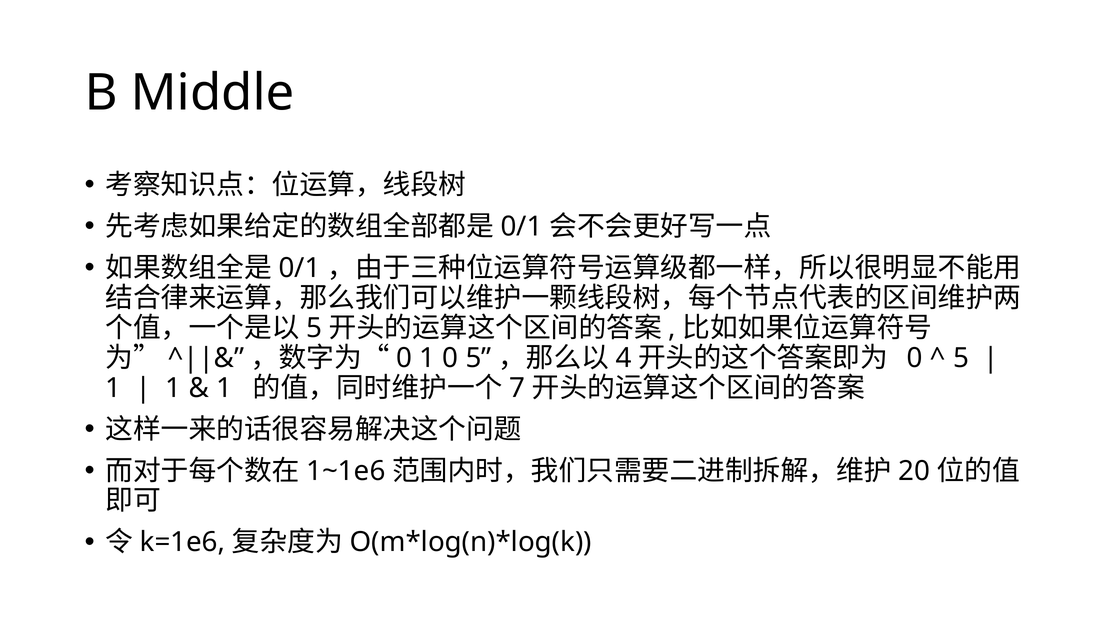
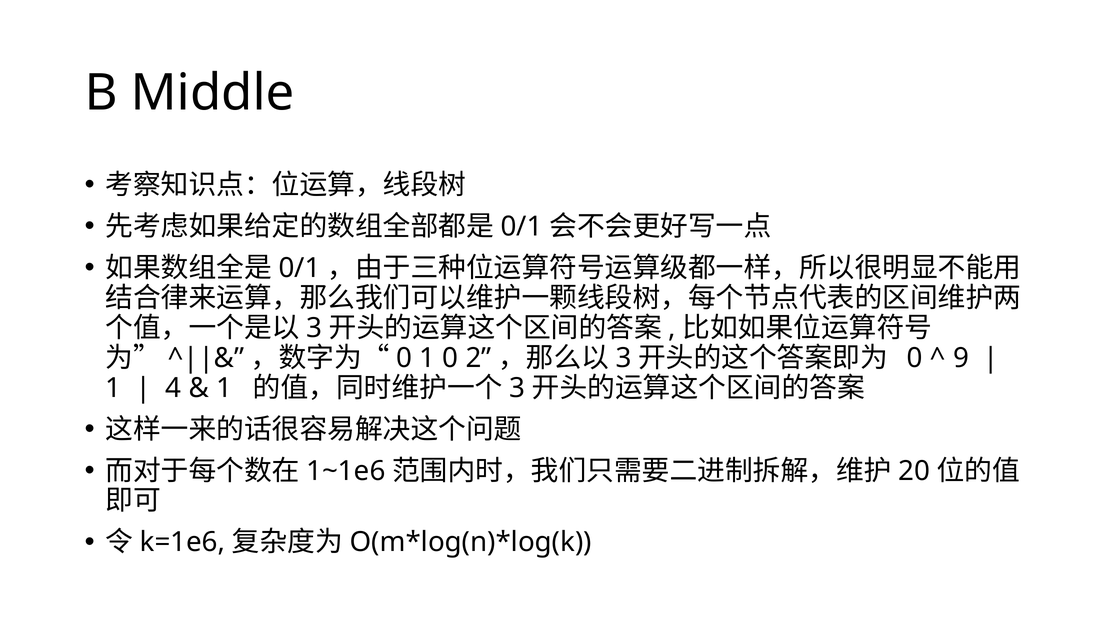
5 at (314, 328): 5 -> 3
0 5: 5 -> 2
4 at (624, 358): 4 -> 3
5 at (961, 358): 5 -> 9
1 at (173, 388): 1 -> 4
7 at (517, 388): 7 -> 3
